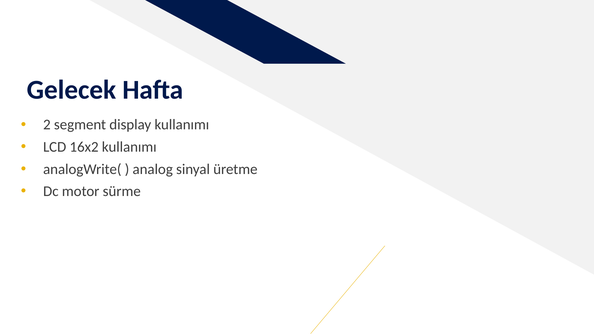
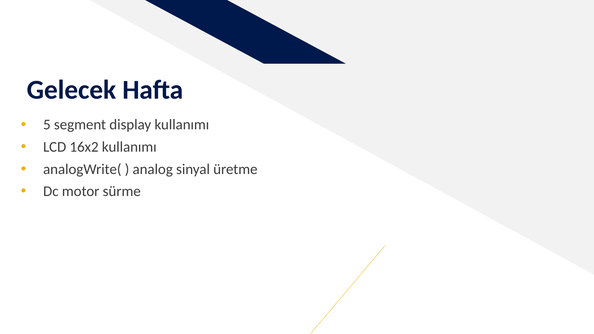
2: 2 -> 5
